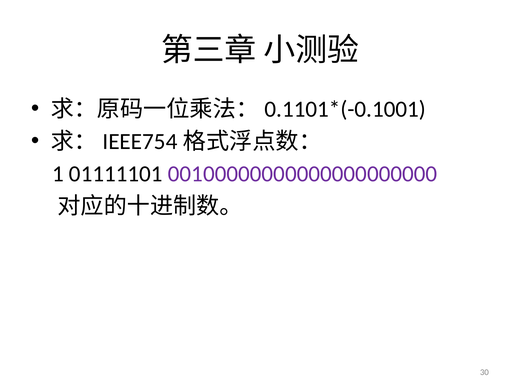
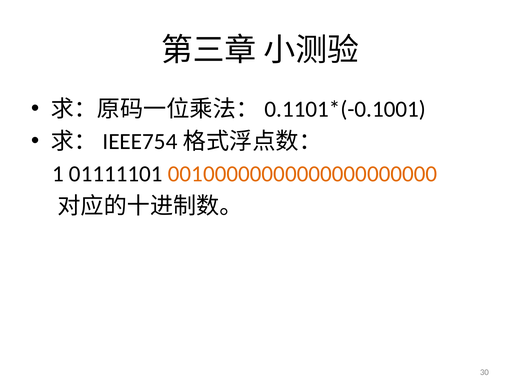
00100000000000000000000 colour: purple -> orange
